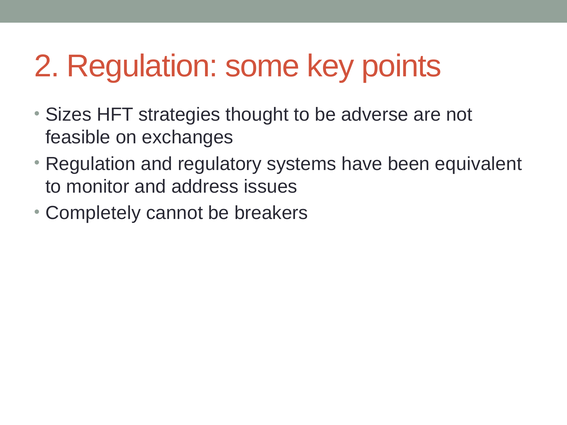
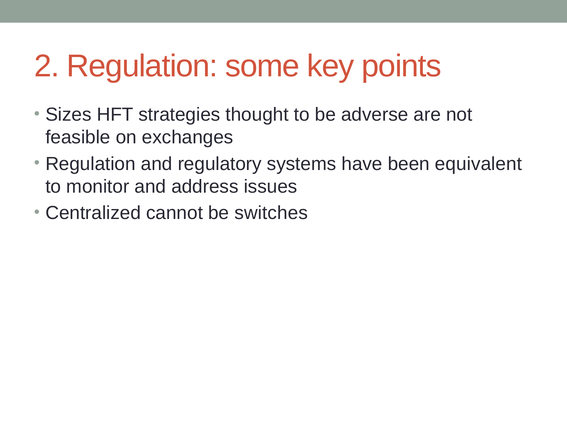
Completely: Completely -> Centralized
breakers: breakers -> switches
